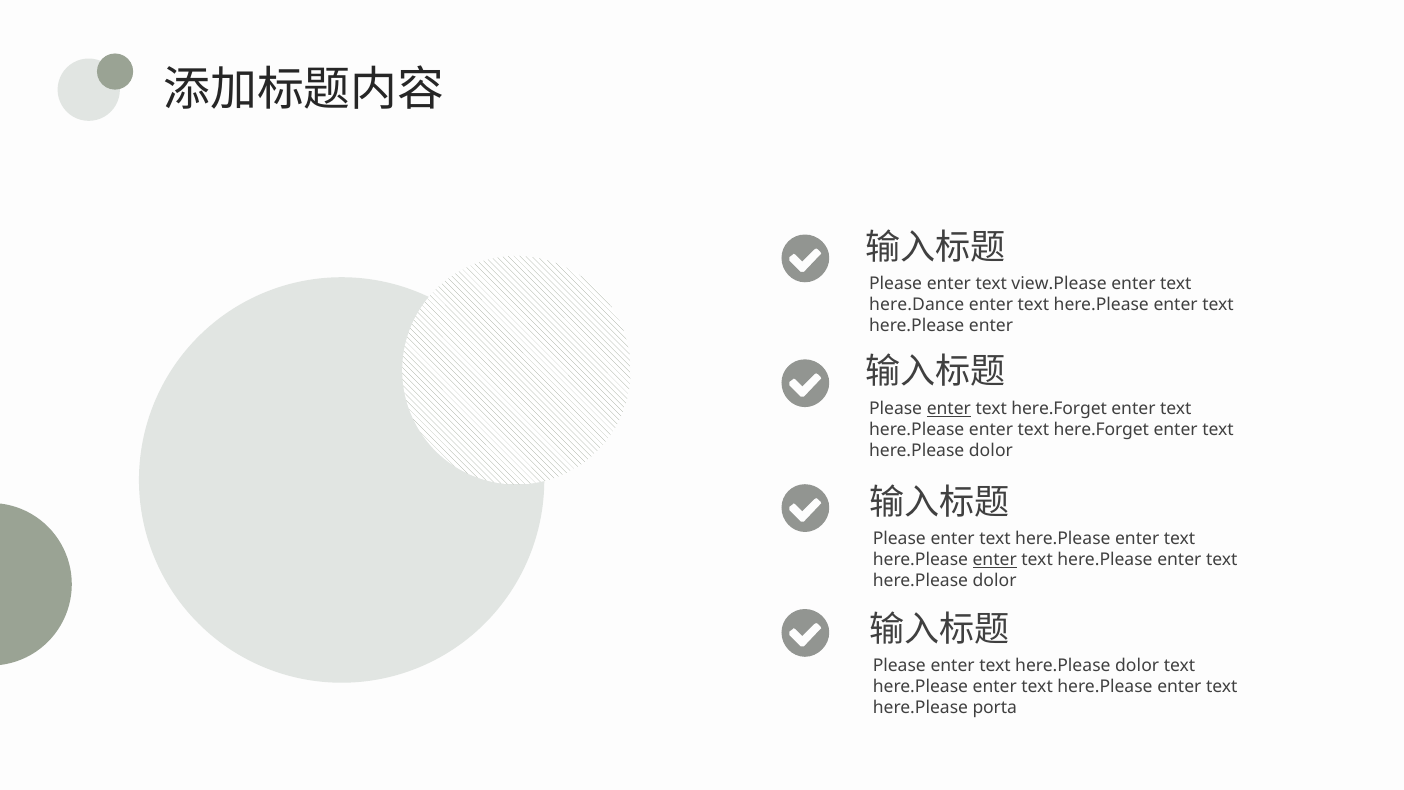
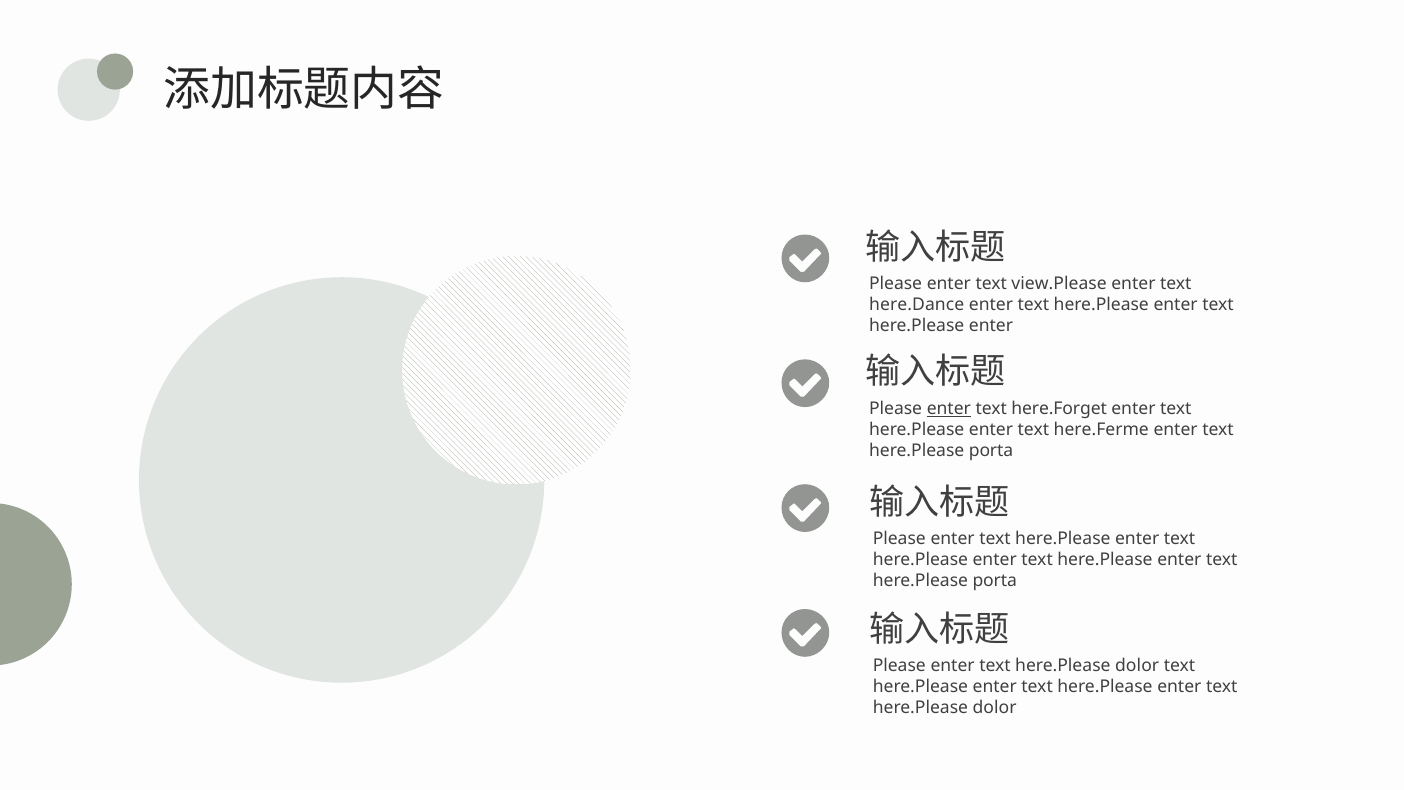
here.Please enter text here.Forget: here.Forget -> here.Ferme
dolor at (991, 451): dolor -> porta
enter at (995, 560) underline: present -> none
dolor at (995, 581): dolor -> porta
porta at (995, 708): porta -> dolor
